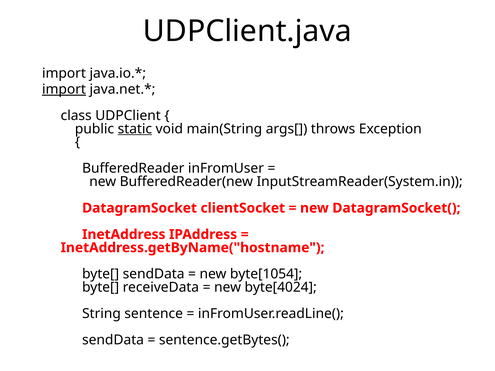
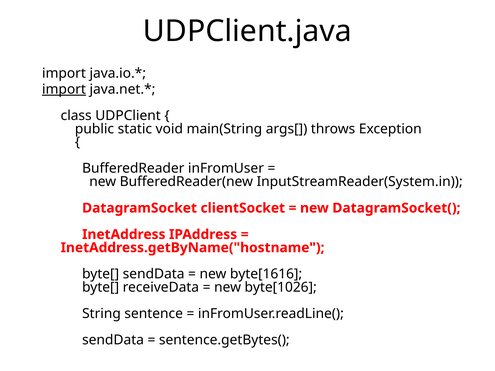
static underline: present -> none
byte[1054: byte[1054 -> byte[1616
byte[4024: byte[4024 -> byte[1026
